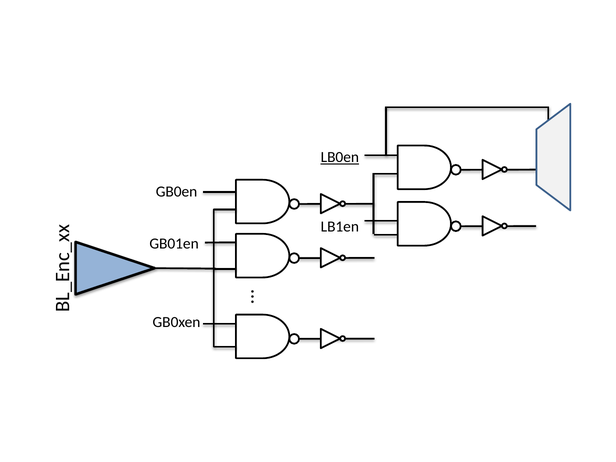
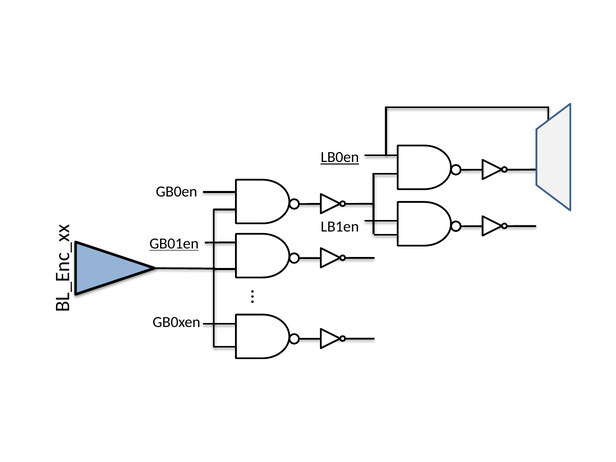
GB01en underline: none -> present
